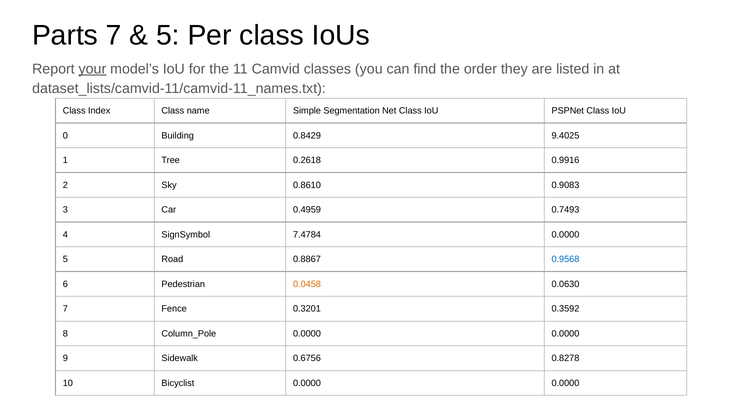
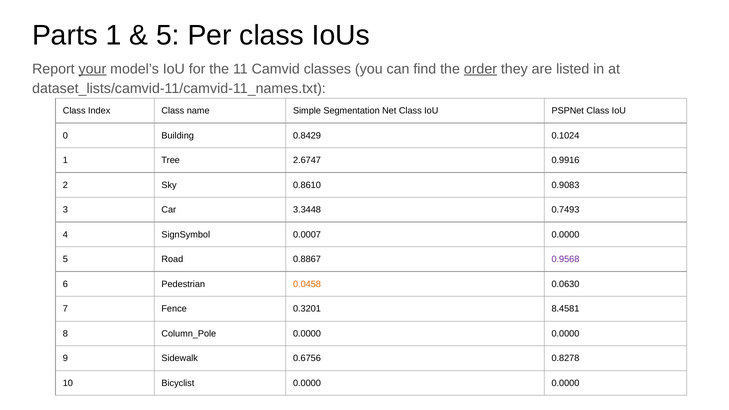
Parts 7: 7 -> 1
order underline: none -> present
9.4025: 9.4025 -> 0.1024
0.2618: 0.2618 -> 2.6747
0.4959: 0.4959 -> 3.3448
7.4784: 7.4784 -> 0.0007
0.9568 colour: blue -> purple
0.3592: 0.3592 -> 8.4581
